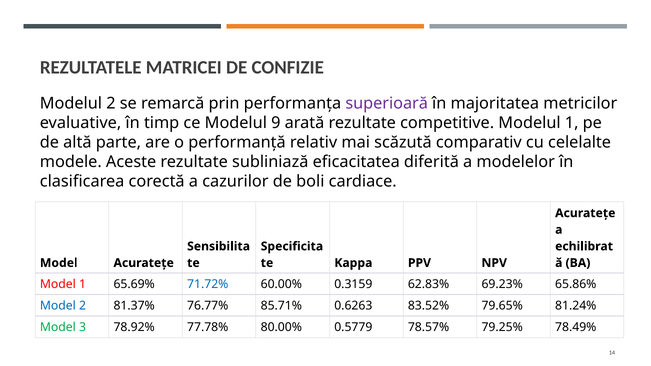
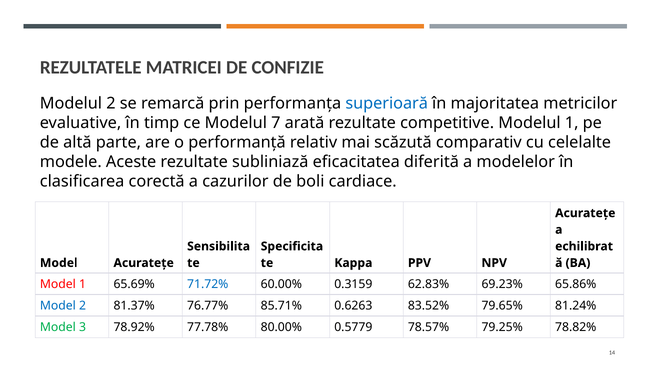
superioară colour: purple -> blue
9: 9 -> 7
78.49%: 78.49% -> 78.82%
